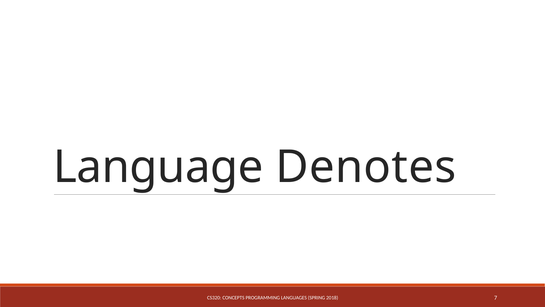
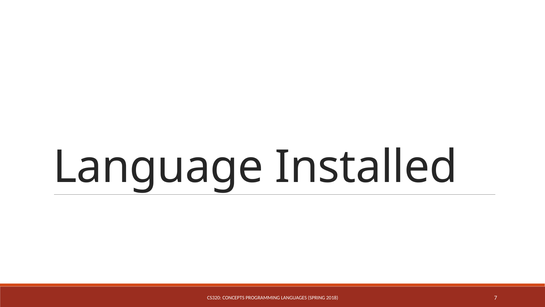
Denotes: Denotes -> Installed
